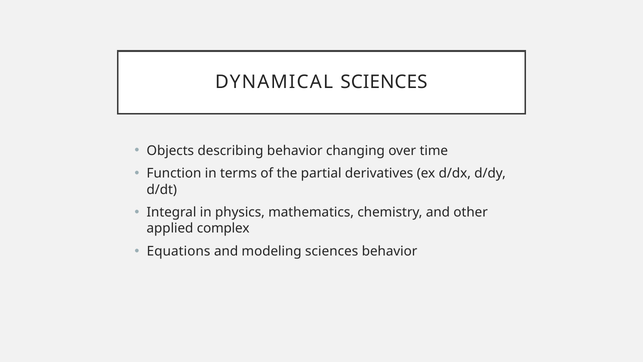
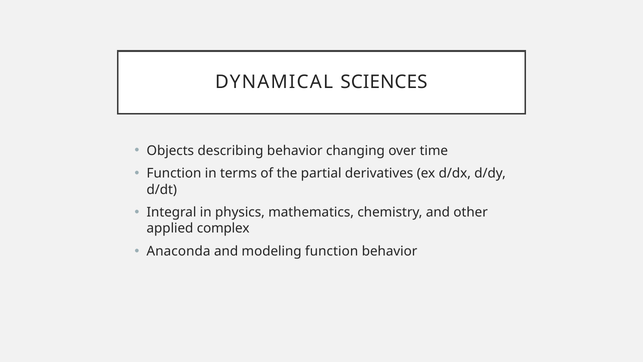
Equations: Equations -> Anaconda
modeling sciences: sciences -> function
